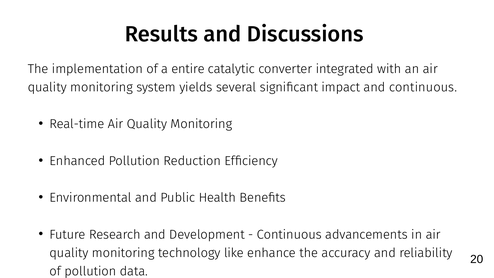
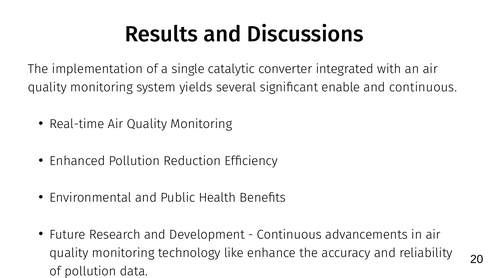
entire: entire -> single
impact: impact -> enable
